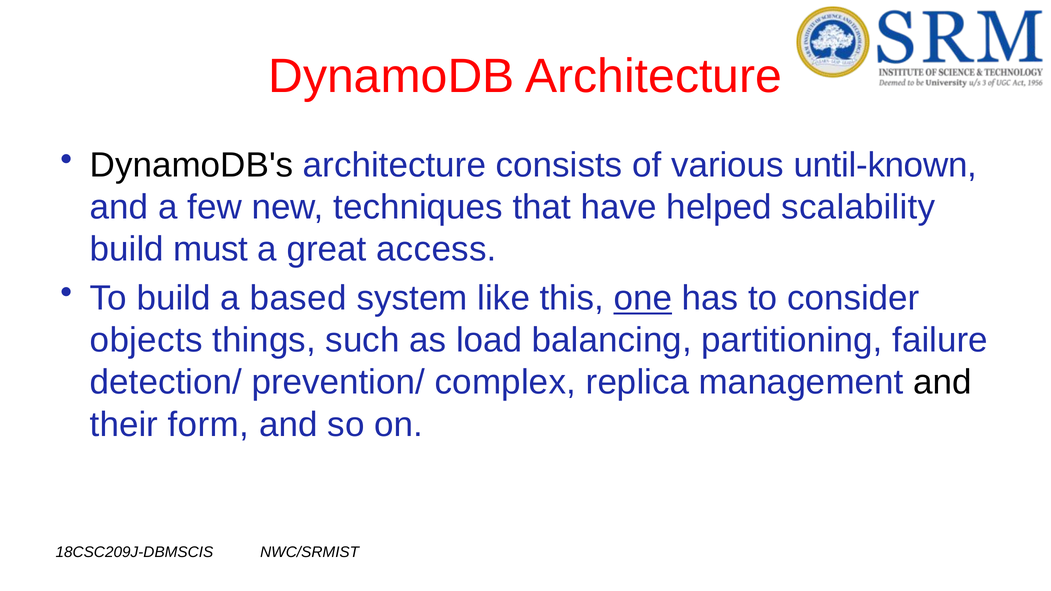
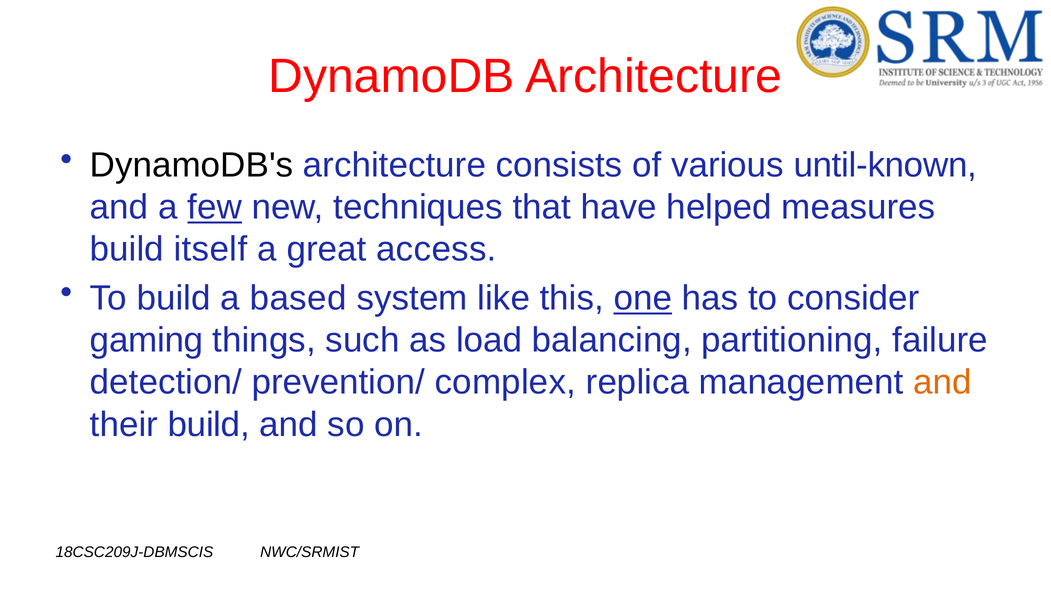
few underline: none -> present
scalability: scalability -> measures
must: must -> itself
objects: objects -> gaming
and at (942, 383) colour: black -> orange
their form: form -> build
